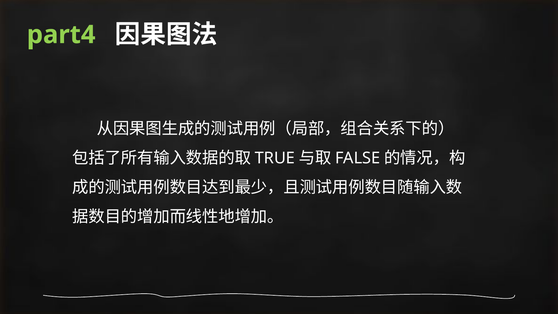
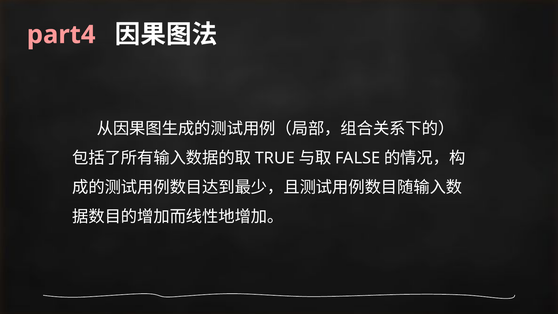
part4 colour: light green -> pink
